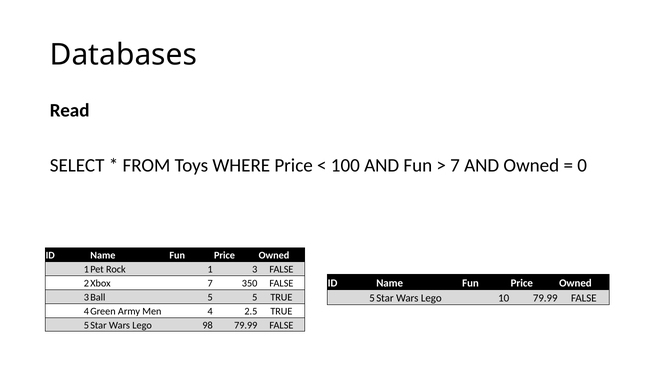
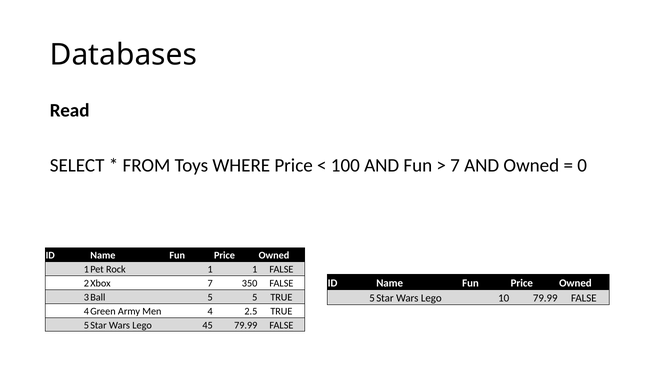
1 3: 3 -> 1
98: 98 -> 45
